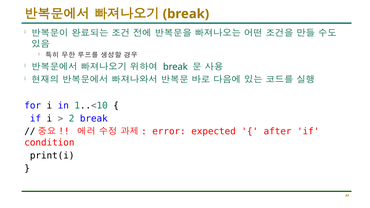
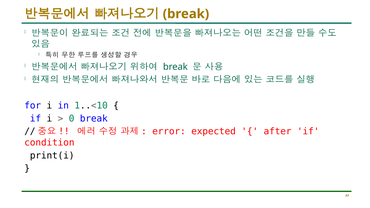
2: 2 -> 0
